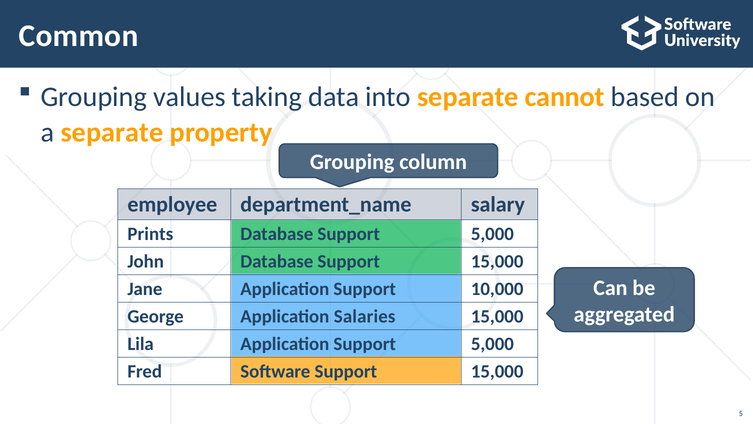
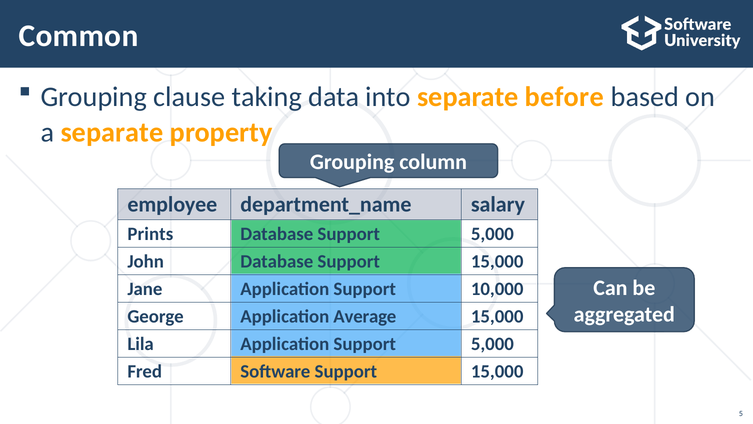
values: values -> clause
cannot: cannot -> before
Salaries: Salaries -> Average
